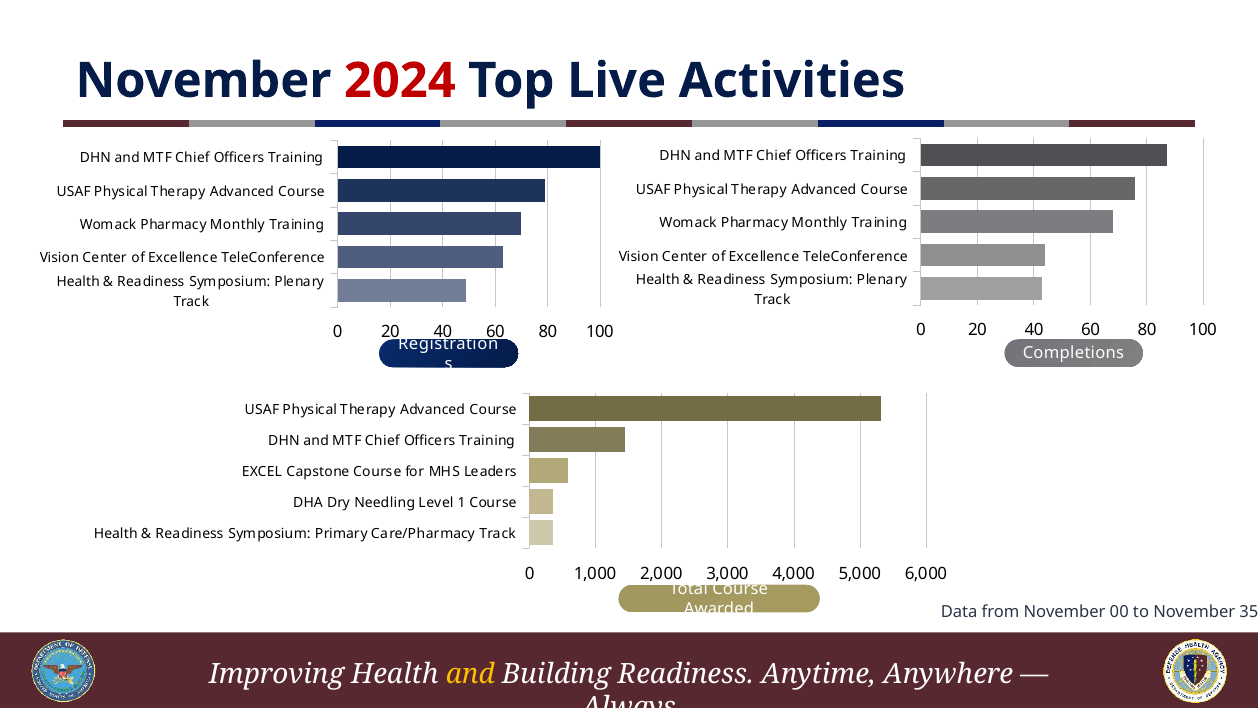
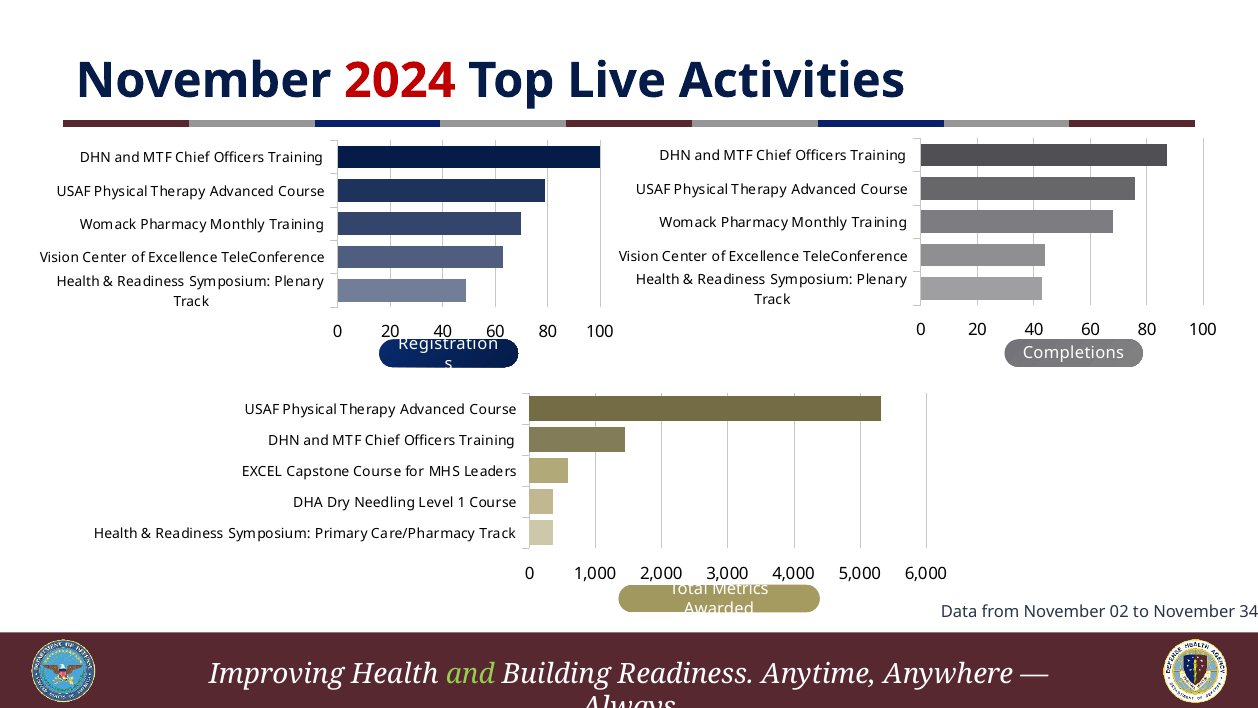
Total Course: Course -> Metrics
00: 00 -> 02
35: 35 -> 34
and at (470, 674) colour: yellow -> light green
